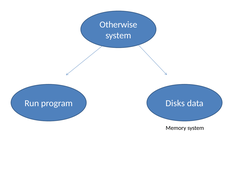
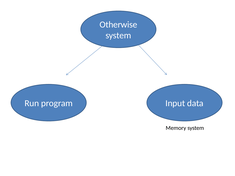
Disks: Disks -> Input
